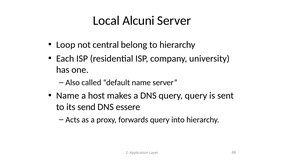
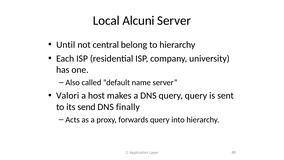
Loop: Loop -> Until
Name at (68, 95): Name -> Valori
essere: essere -> finally
